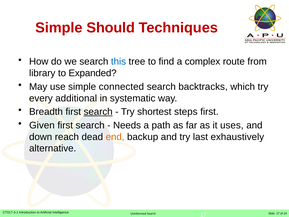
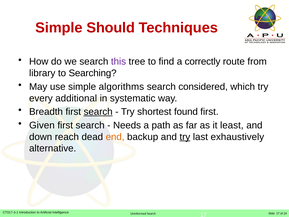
this colour: blue -> purple
complex: complex -> correctly
Expanded: Expanded -> Searching
connected: connected -> algorithms
backtracks: backtracks -> considered
steps: steps -> found
uses: uses -> least
try at (185, 137) underline: none -> present
